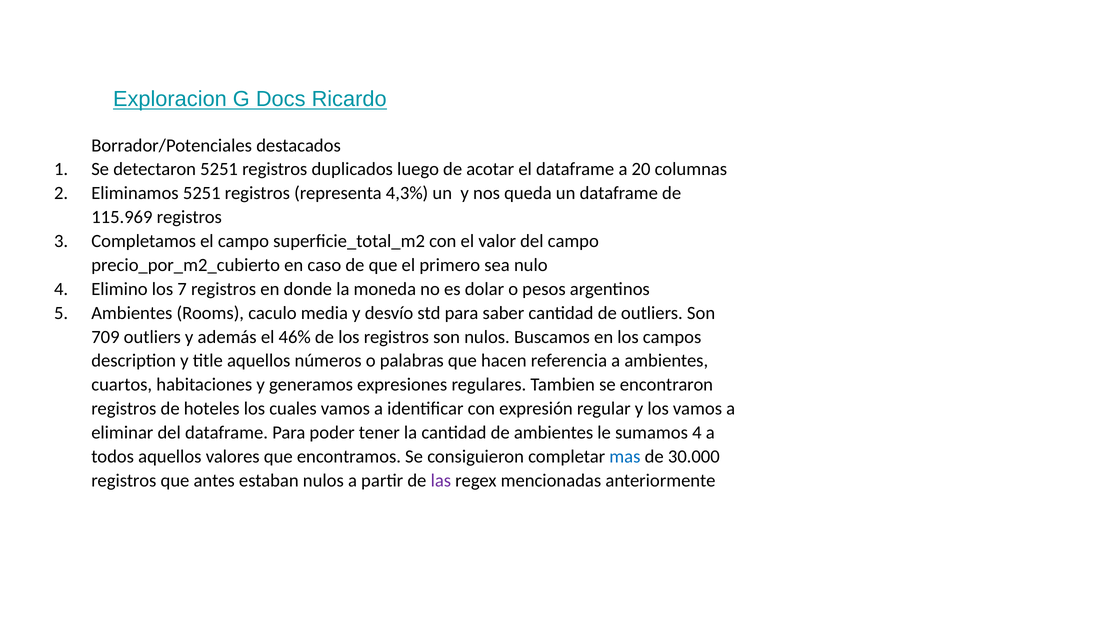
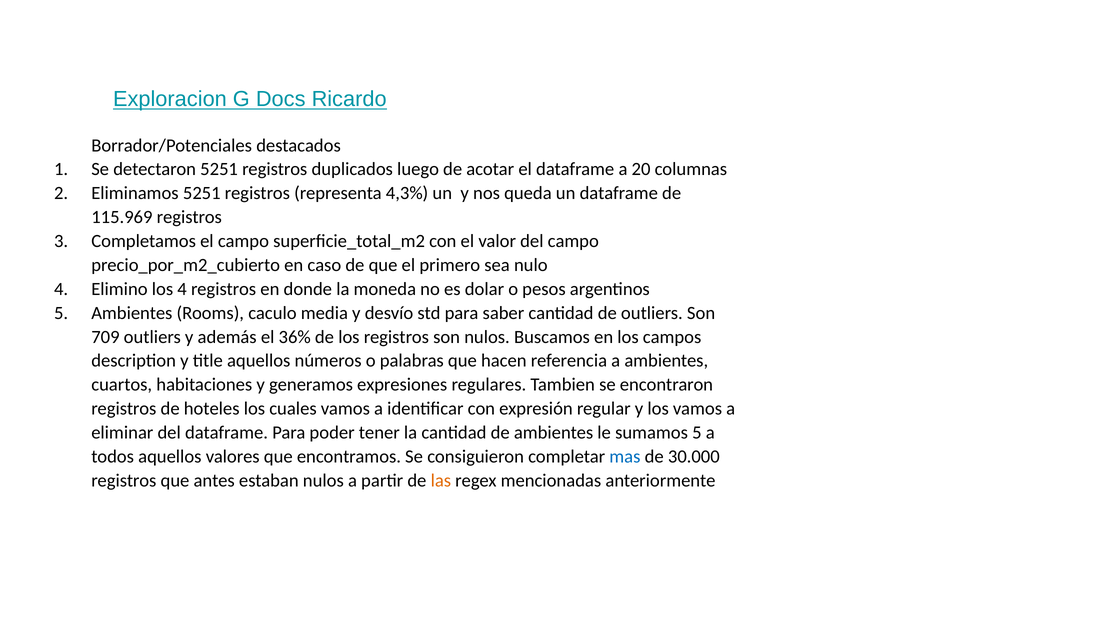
los 7: 7 -> 4
46%: 46% -> 36%
sumamos 4: 4 -> 5
las colour: purple -> orange
